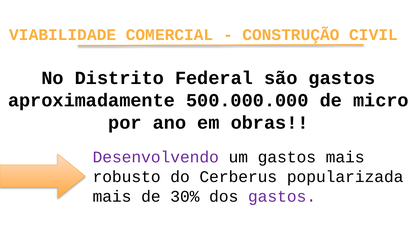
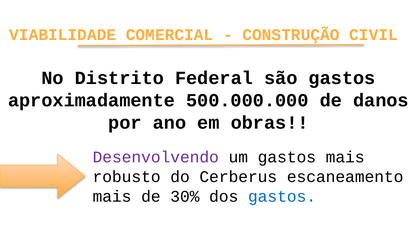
micro: micro -> danos
popularizada: popularizada -> escaneamento
gastos at (282, 196) colour: purple -> blue
